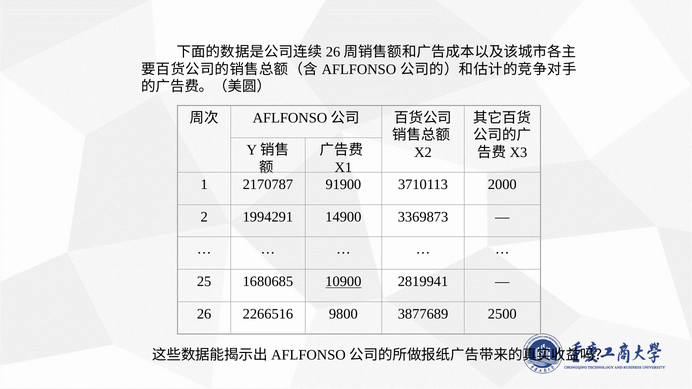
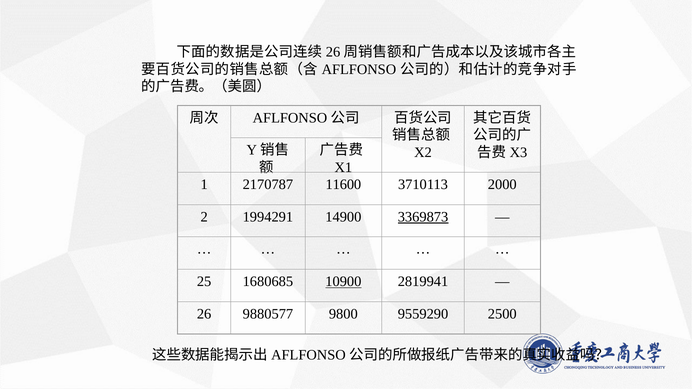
91900: 91900 -> 11600
3369873 underline: none -> present
2266516: 2266516 -> 9880577
3877689: 3877689 -> 9559290
